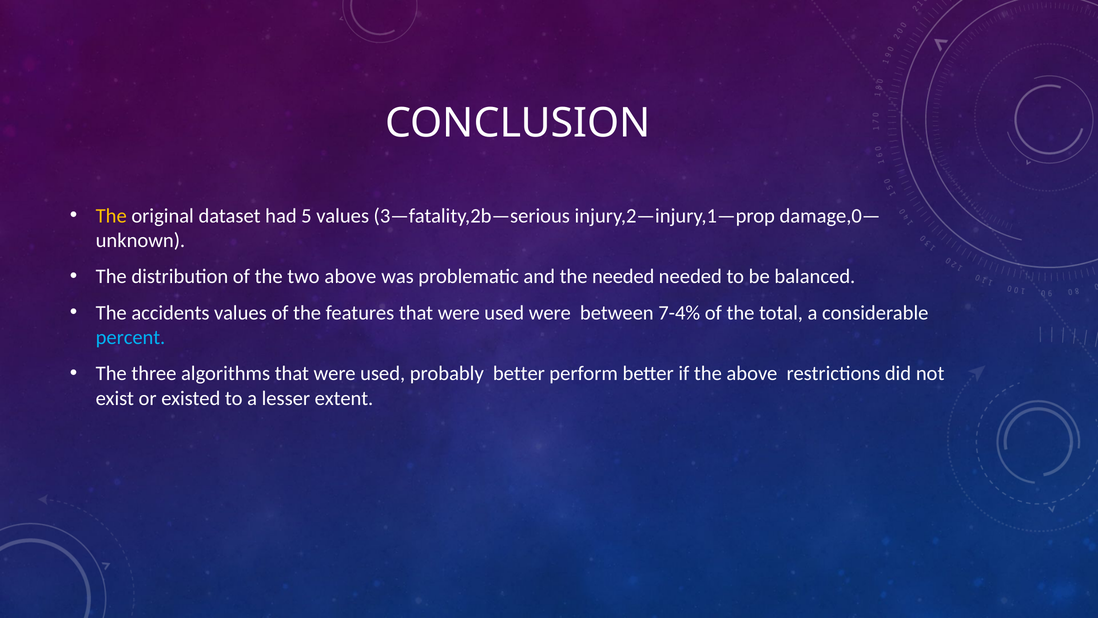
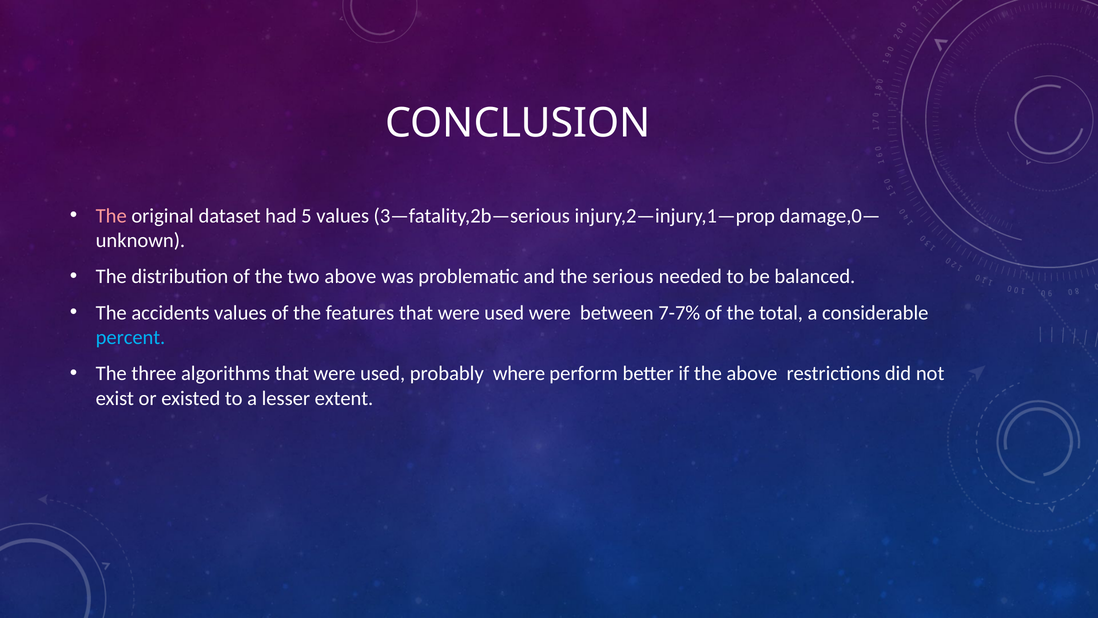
The at (111, 216) colour: yellow -> pink
the needed: needed -> serious
7-4%: 7-4% -> 7-7%
probably better: better -> where
